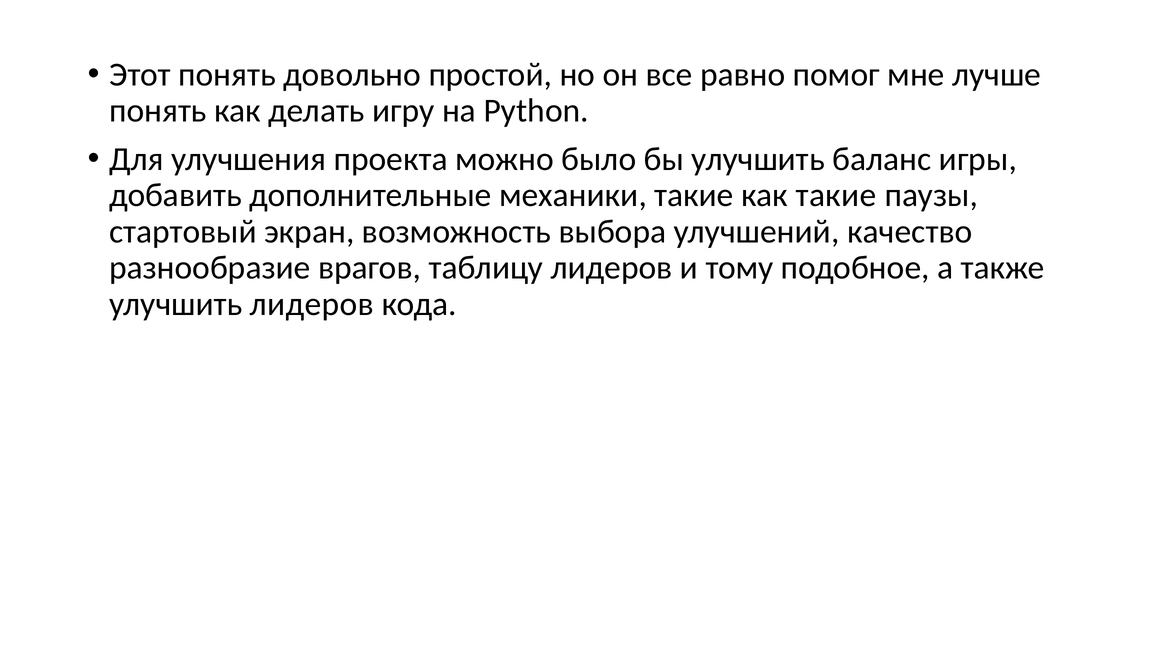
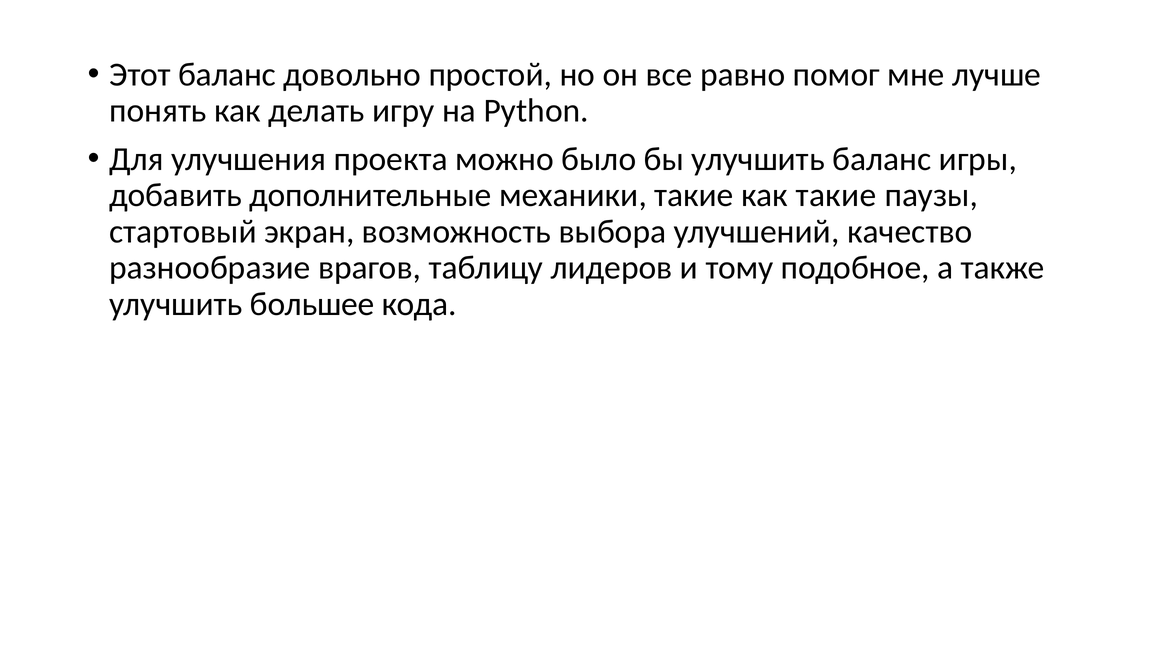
Этот понять: понять -> баланс
улучшить лидеров: лидеров -> большее
